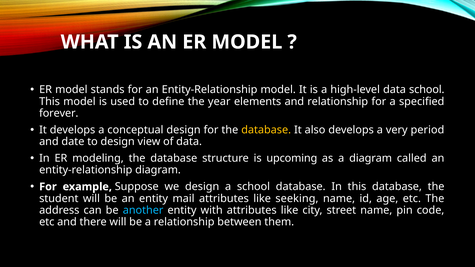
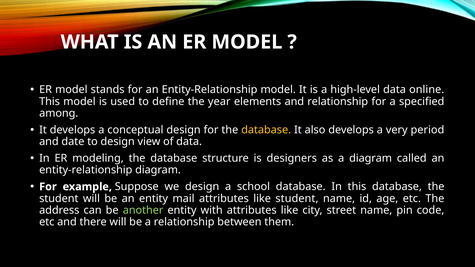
data school: school -> online
forever: forever -> among
upcoming: upcoming -> designers
like seeking: seeking -> student
another colour: light blue -> light green
